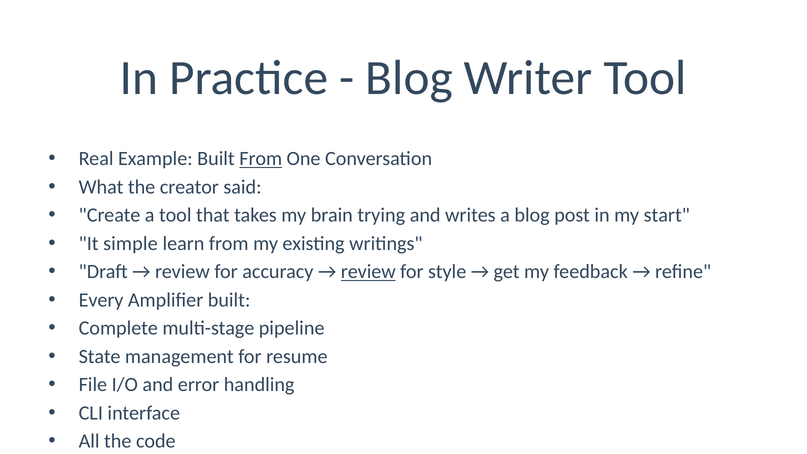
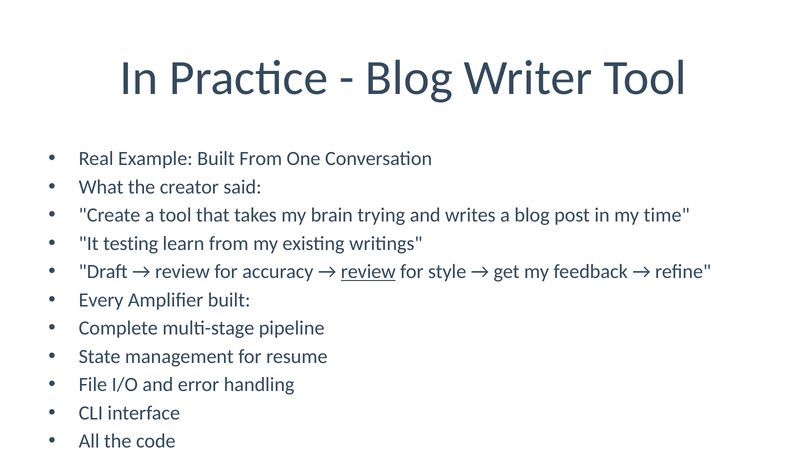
From at (261, 159) underline: present -> none
start: start -> time
simple: simple -> testing
